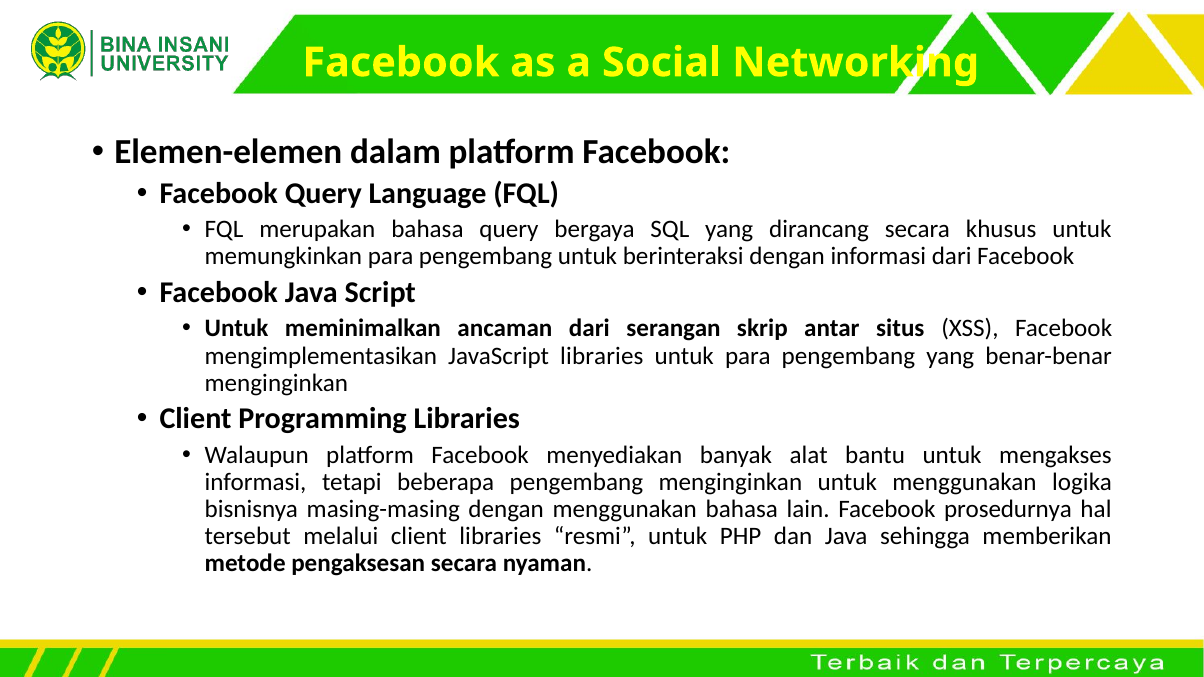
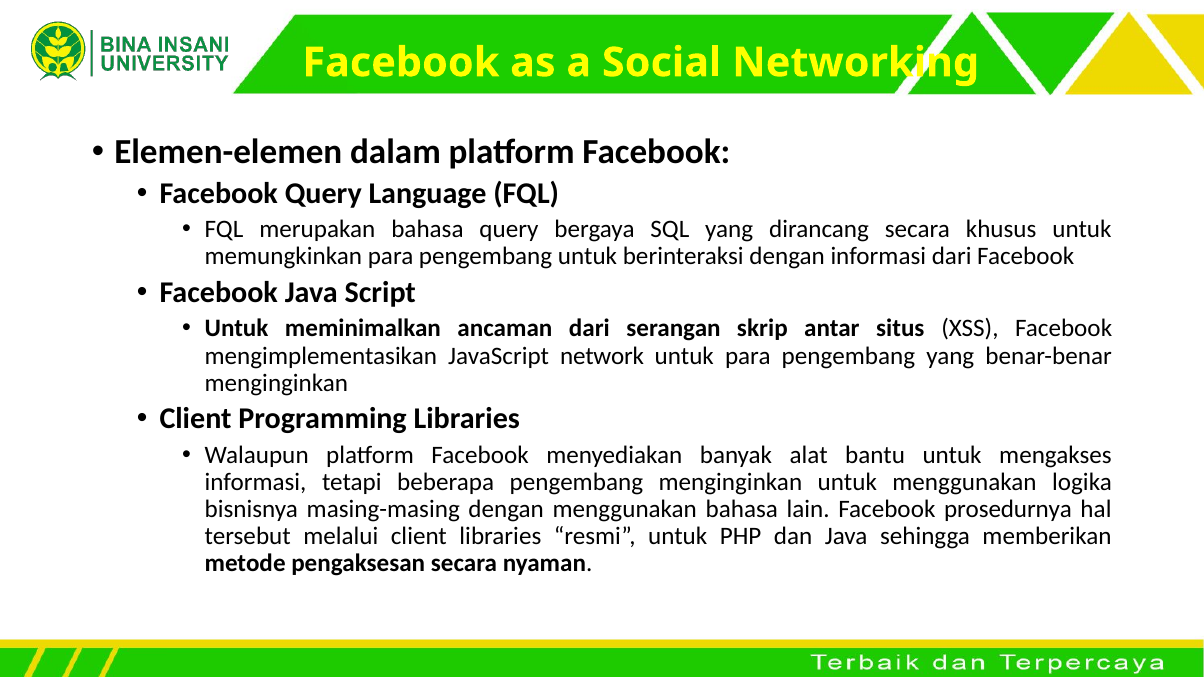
JavaScript libraries: libraries -> network
